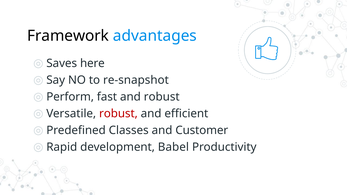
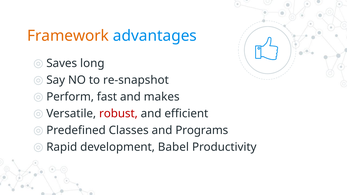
Framework colour: black -> orange
here: here -> long
and robust: robust -> makes
Customer: Customer -> Programs
